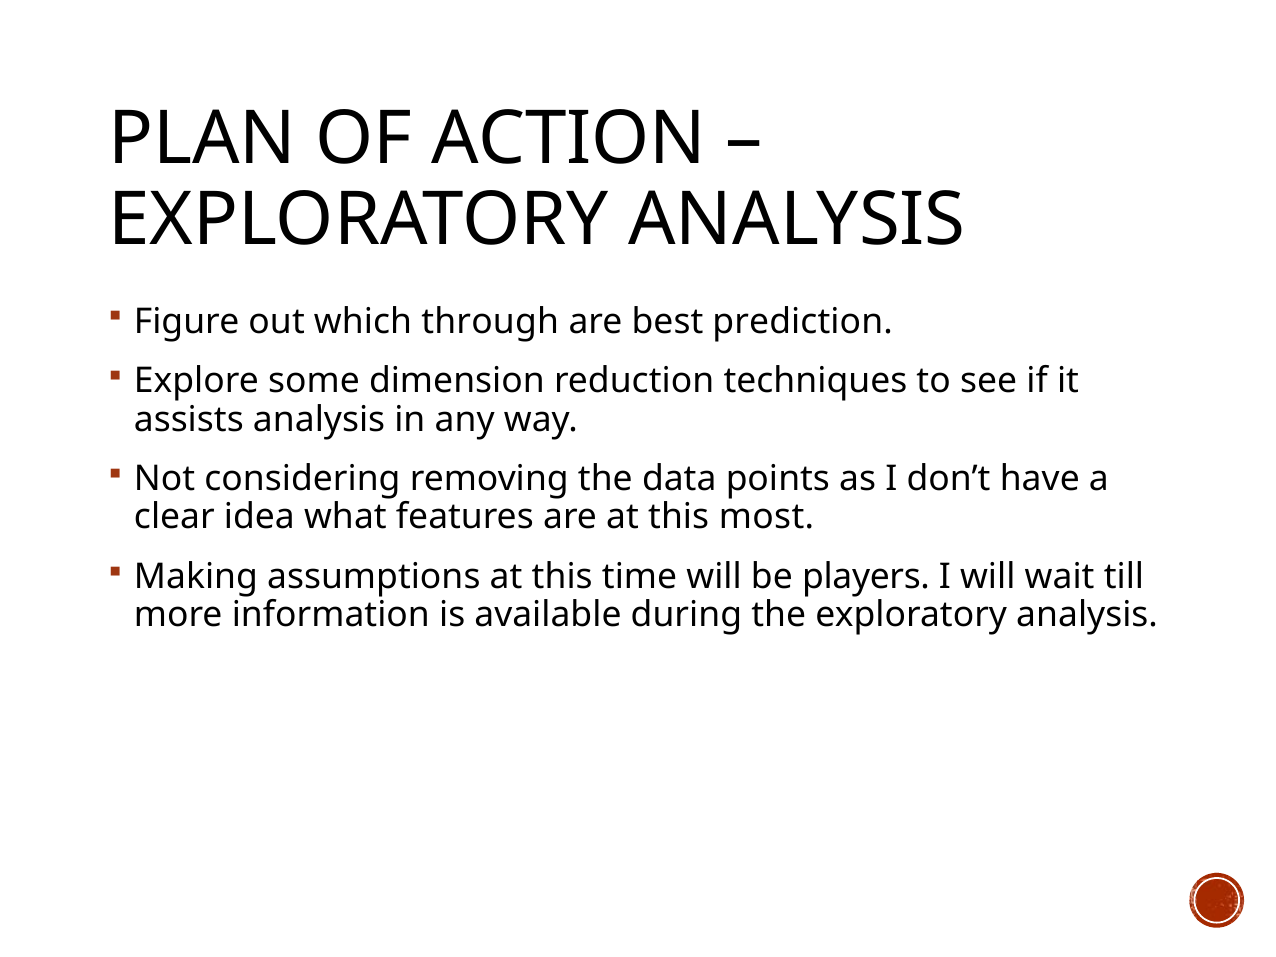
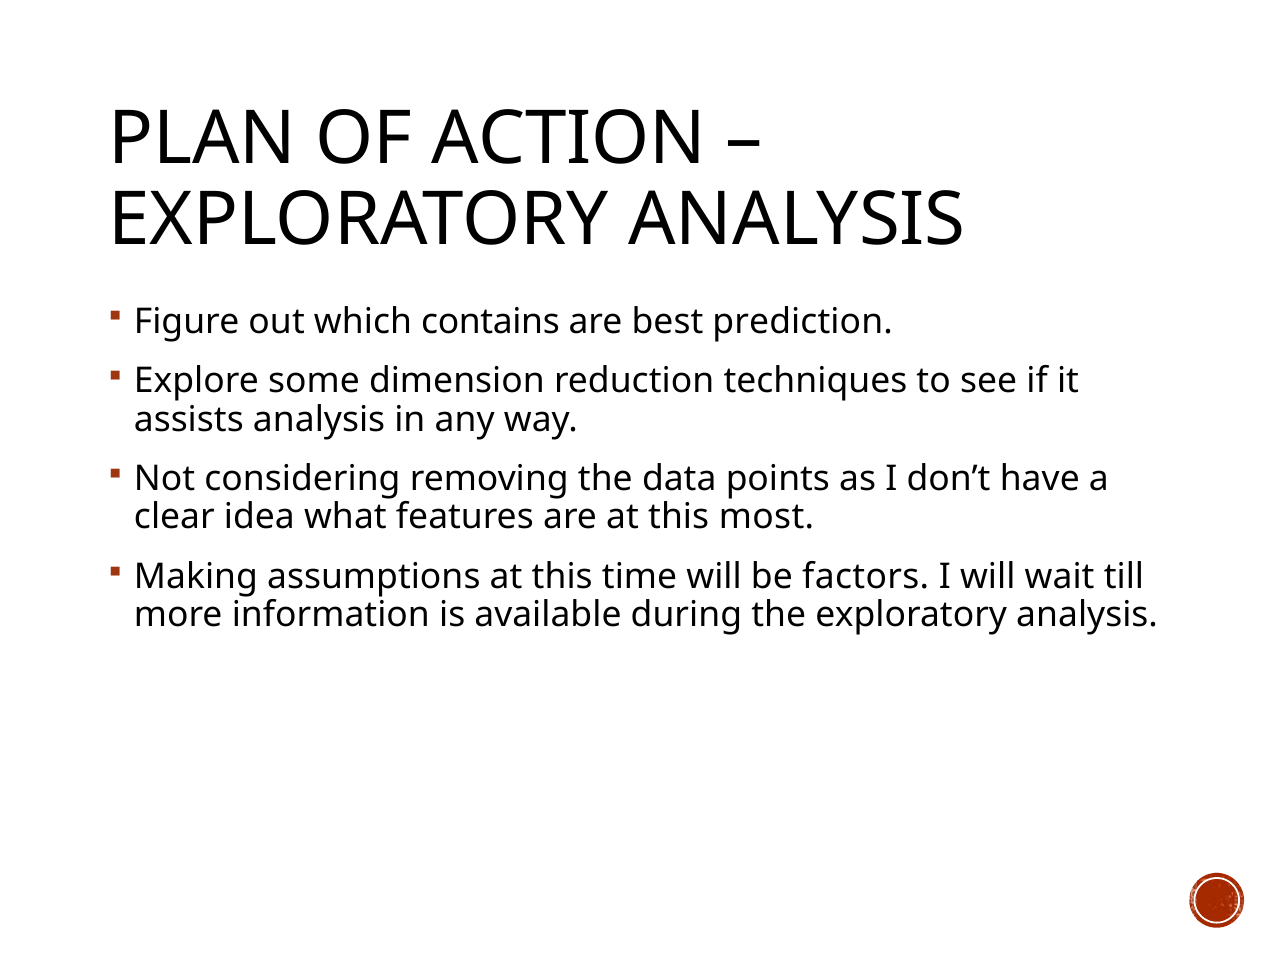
through: through -> contains
players: players -> factors
